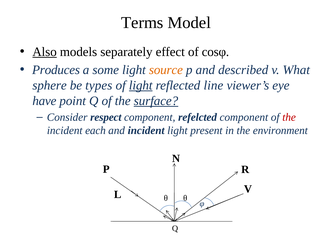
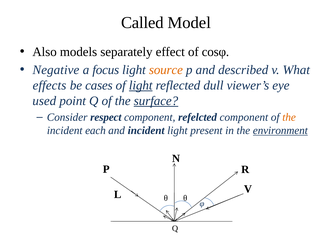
Terms: Terms -> Called
Also underline: present -> none
Produces: Produces -> Negative
some: some -> focus
sphere: sphere -> effects
types: types -> cases
line: line -> dull
have: have -> used
the at (289, 117) colour: red -> orange
environment underline: none -> present
